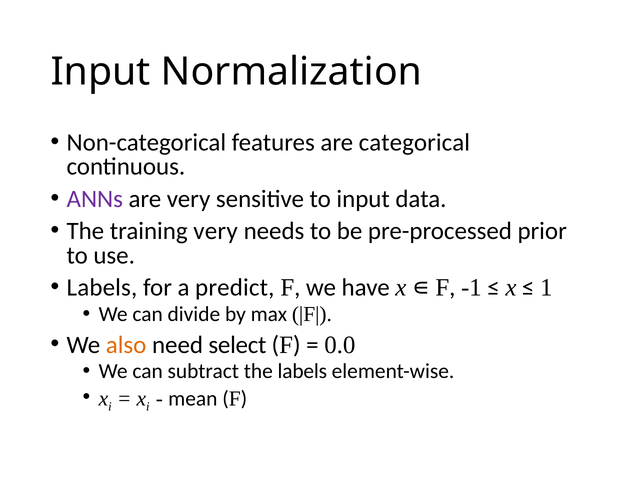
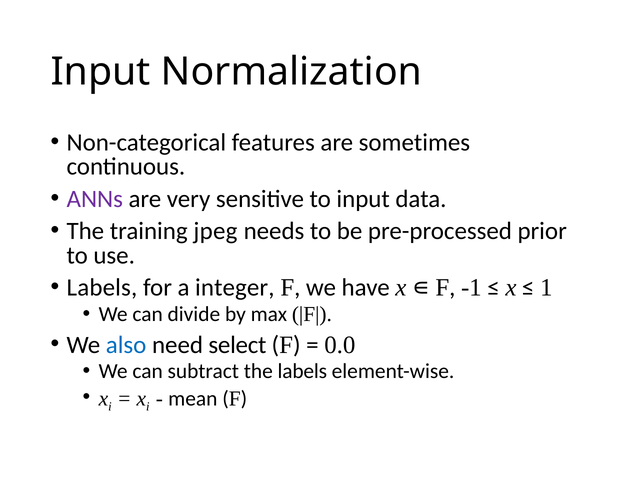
categorical: categorical -> sometimes
training very: very -> jpeg
predict: predict -> integer
also colour: orange -> blue
